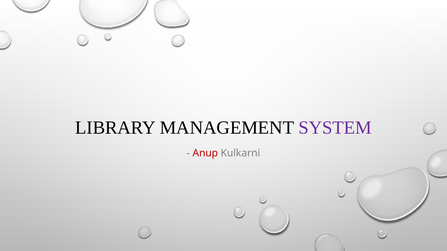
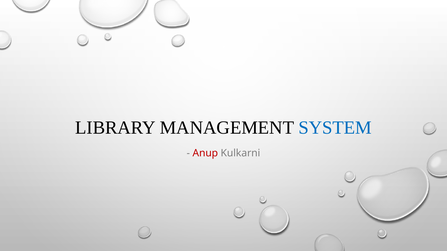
SYSTEM colour: purple -> blue
